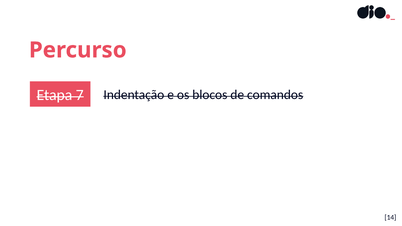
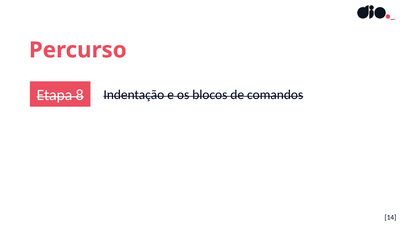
7: 7 -> 8
